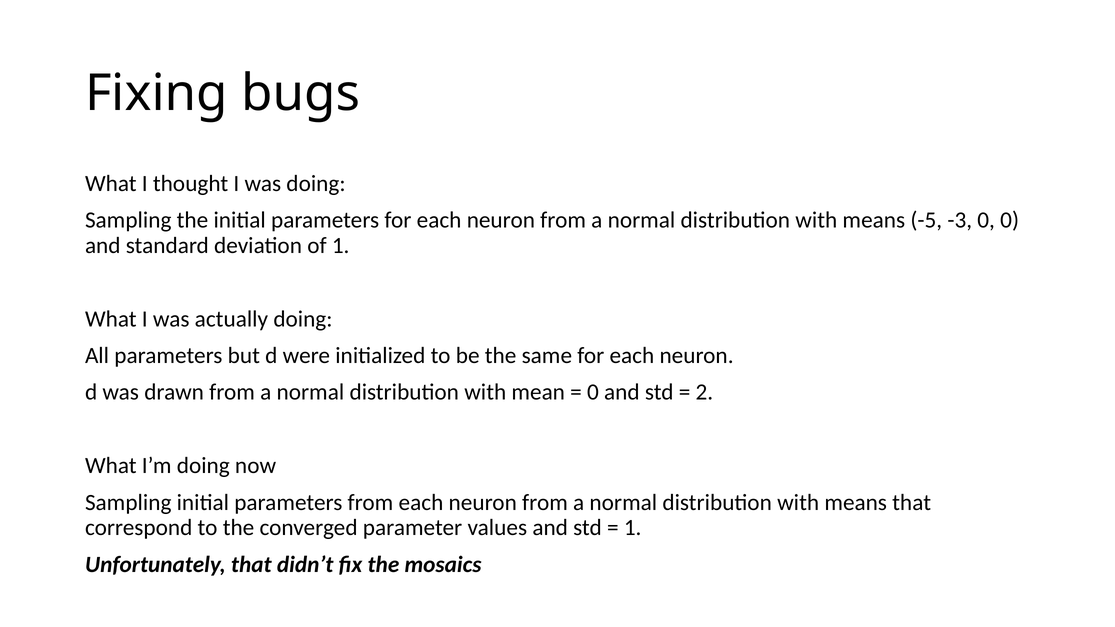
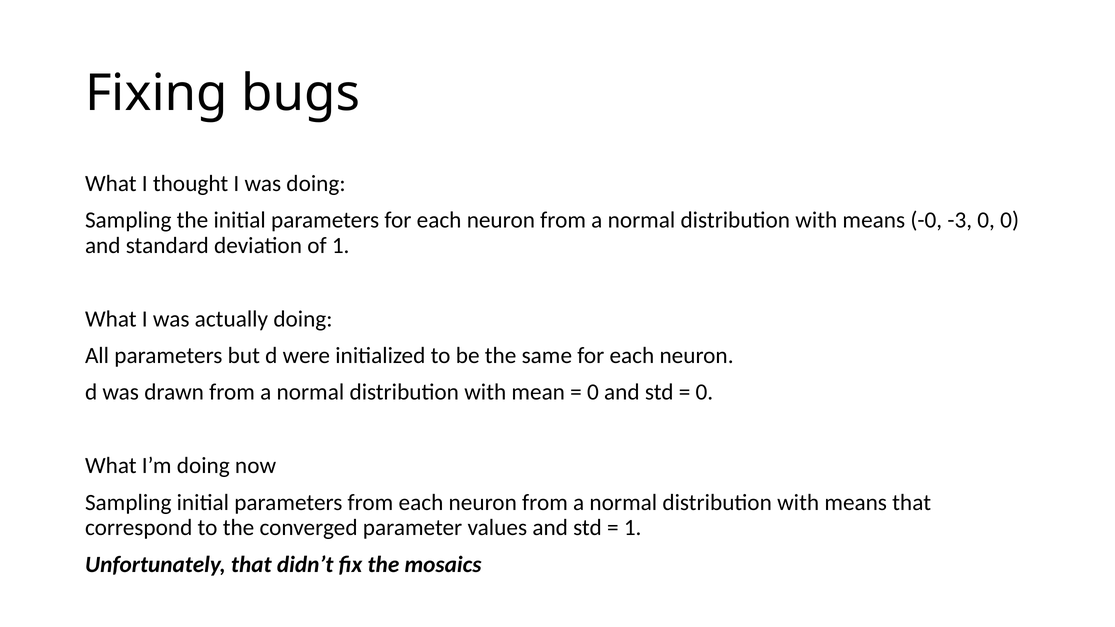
-5: -5 -> -0
2 at (704, 392): 2 -> 0
